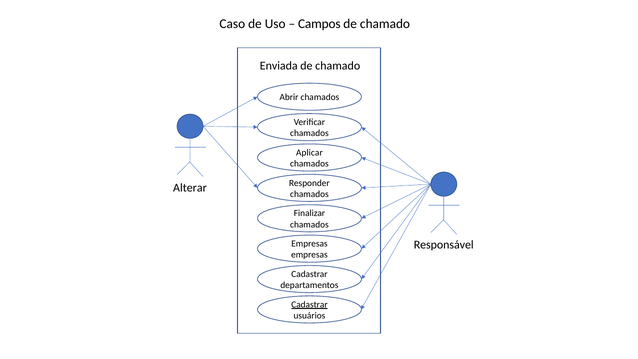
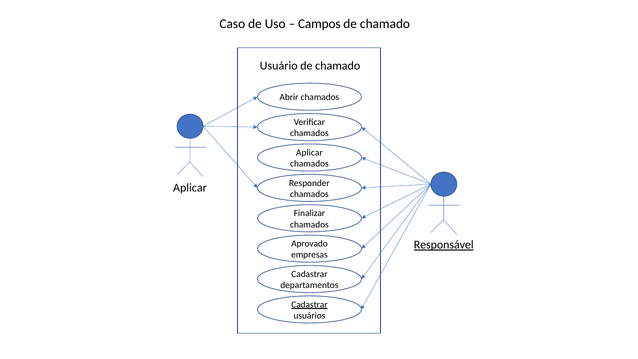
Enviada: Enviada -> Usuário
Alterar at (190, 188): Alterar -> Aplicar
Empresas at (309, 244): Empresas -> Aprovado
Responsável underline: none -> present
